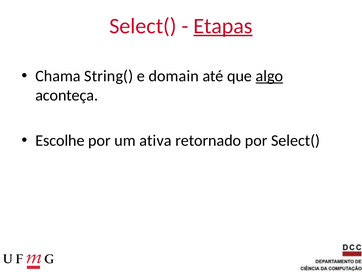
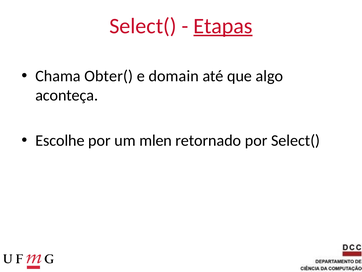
String(: String( -> Obter(
algo underline: present -> none
ativa: ativa -> mlen
